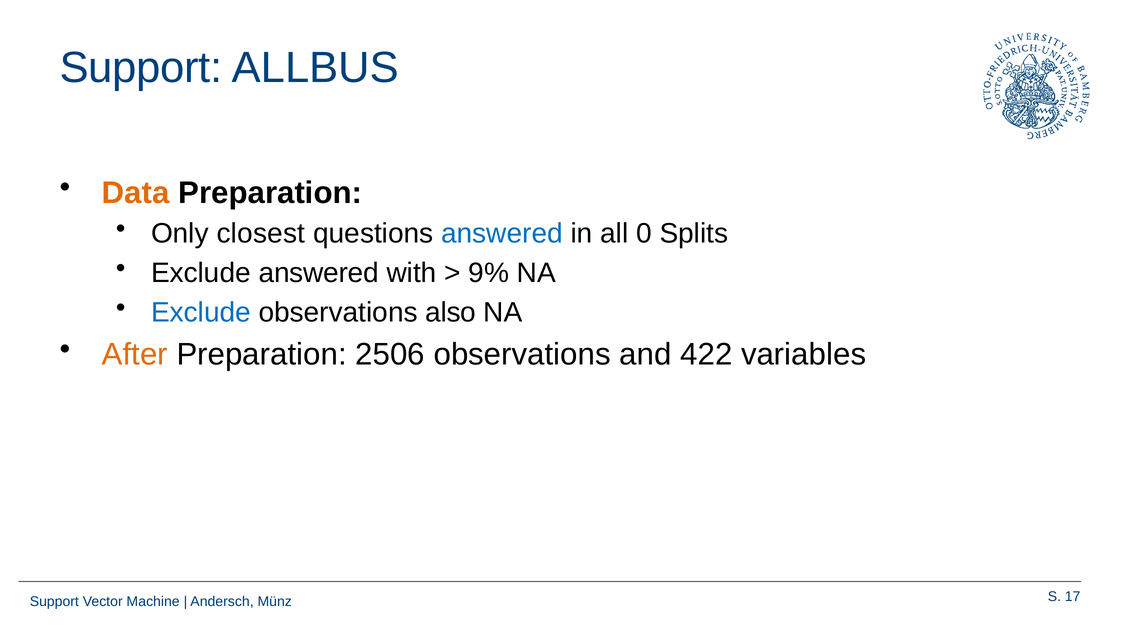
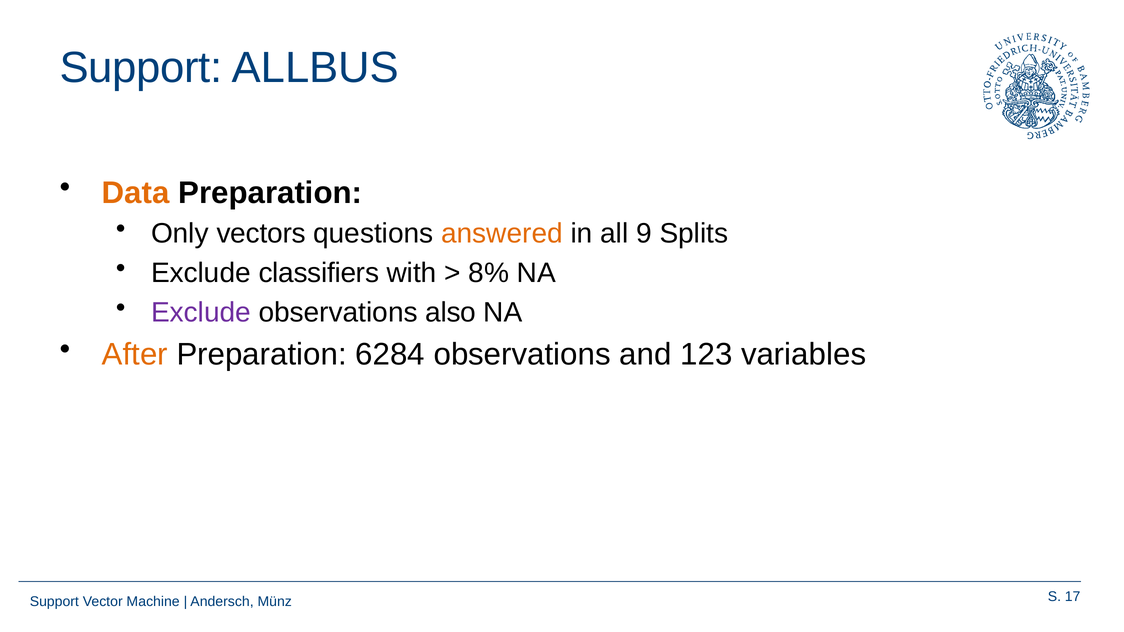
closest: closest -> vectors
answered at (502, 234) colour: blue -> orange
0: 0 -> 9
Exclude answered: answered -> classifiers
9%: 9% -> 8%
Exclude at (201, 312) colour: blue -> purple
2506: 2506 -> 6284
422: 422 -> 123
